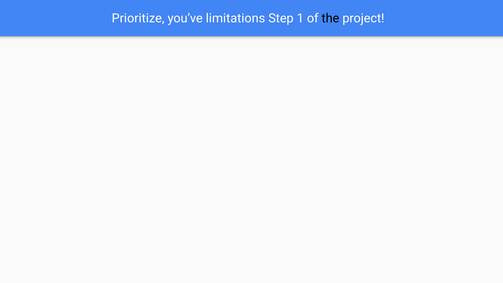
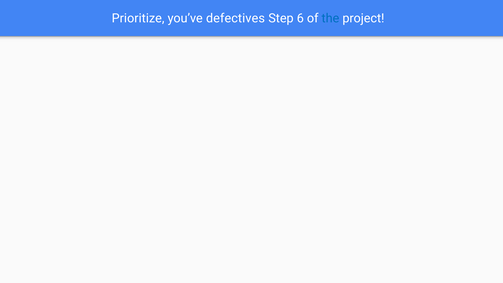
limitations: limitations -> defectives
1: 1 -> 6
the colour: black -> blue
